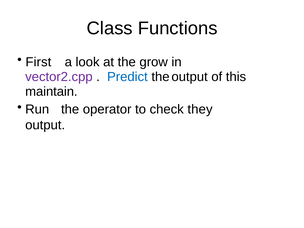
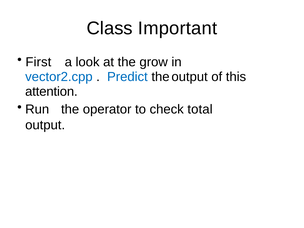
Functions: Functions -> Important
vector2.cpp colour: purple -> blue
maintain: maintain -> attention
they: they -> total
